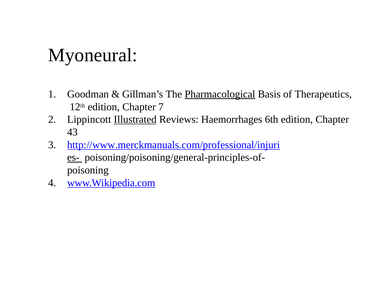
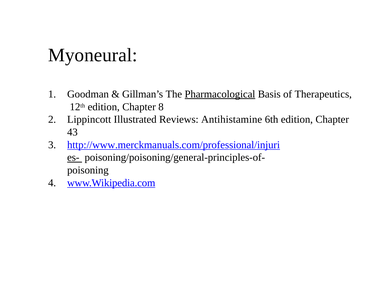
7: 7 -> 8
Illustrated underline: present -> none
Haemorrhages: Haemorrhages -> Antihistamine
